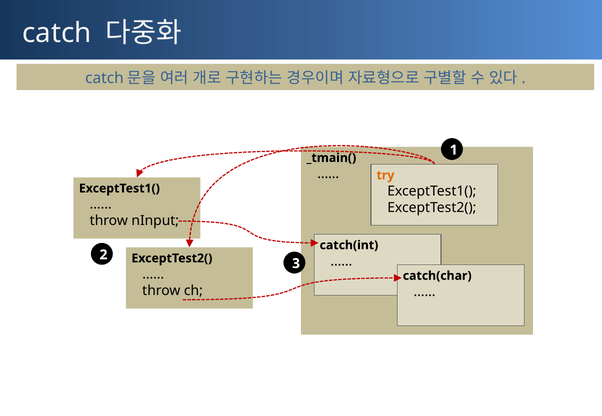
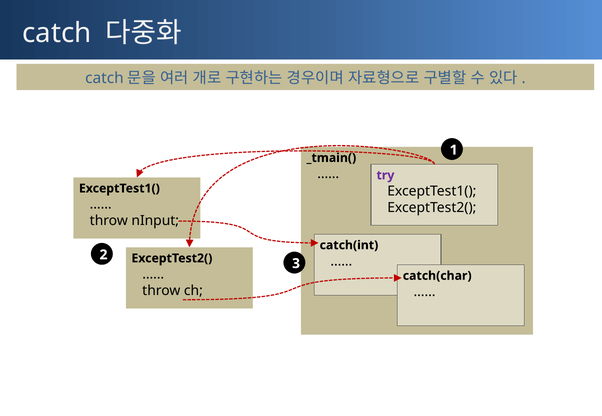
try colour: orange -> purple
